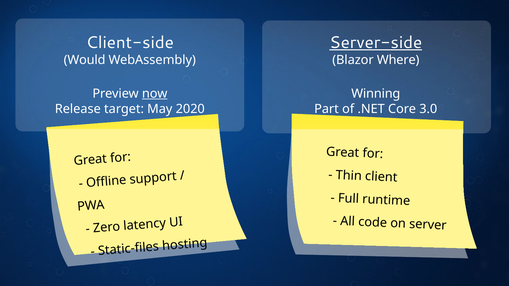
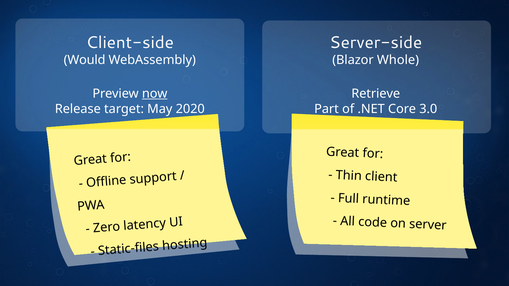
Server-side underline: present -> none
Where: Where -> Whole
Winning: Winning -> Retrieve
